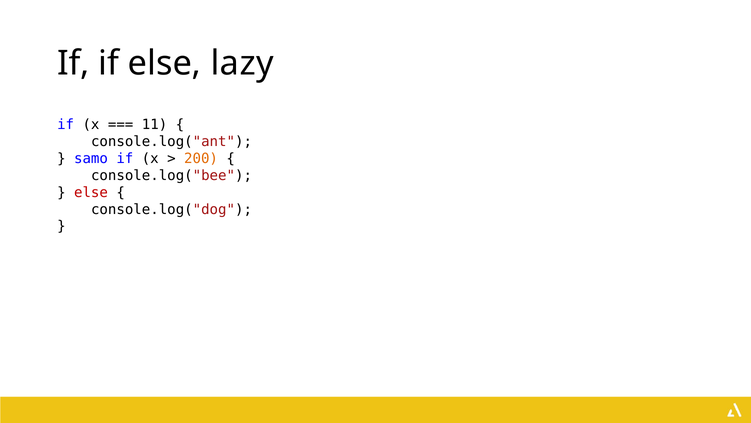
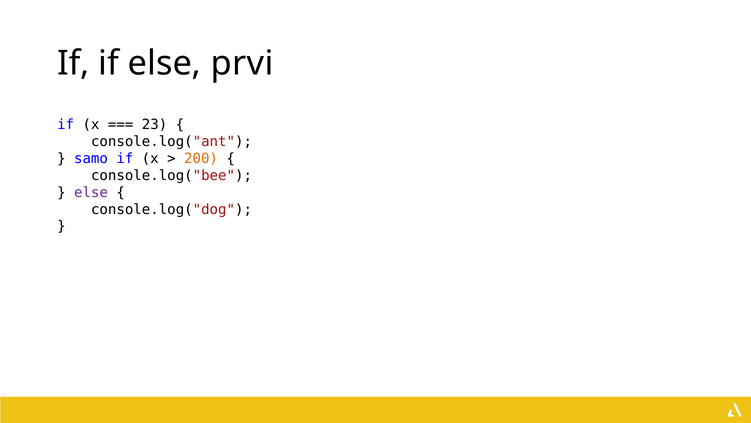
lazy: lazy -> prvi
11: 11 -> 23
else at (91, 192) colour: red -> purple
